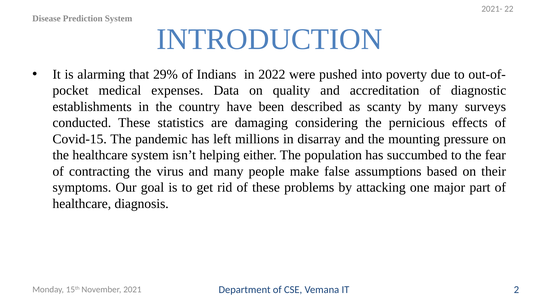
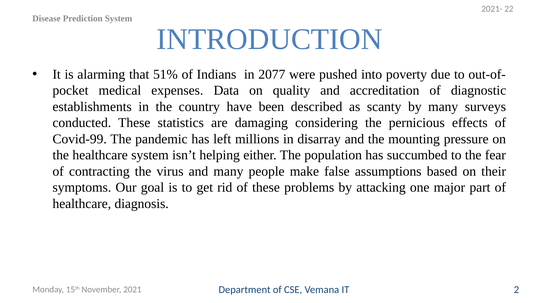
29%: 29% -> 51%
2022: 2022 -> 2077
Covid-15: Covid-15 -> Covid-99
